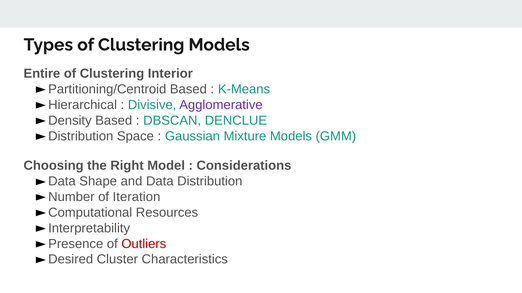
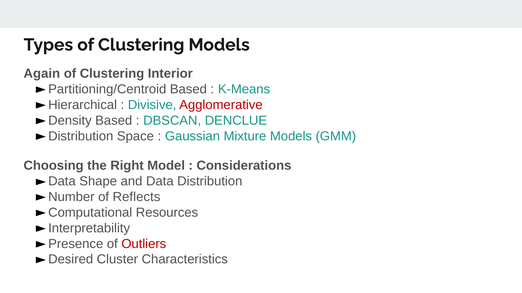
Entire: Entire -> Again
Agglomerative colour: purple -> red
Iteration: Iteration -> Reflects
